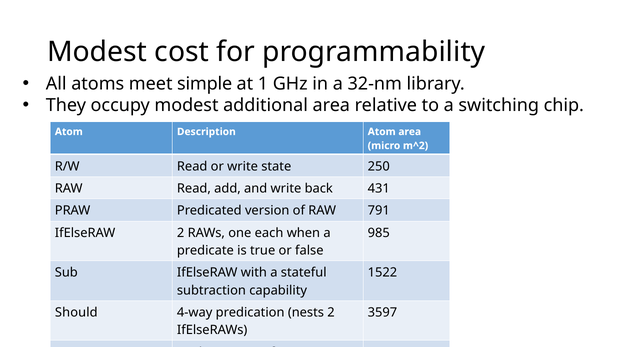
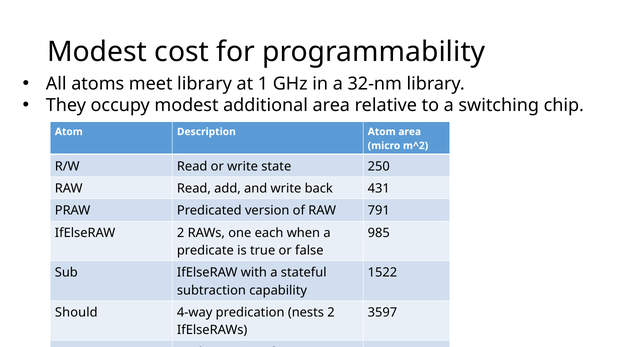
meet simple: simple -> library
